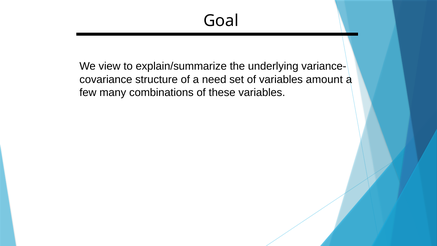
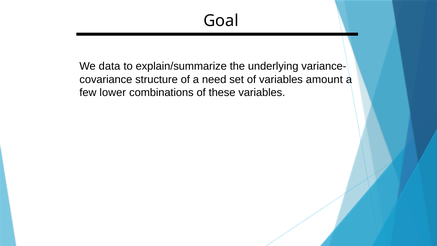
view: view -> data
many: many -> lower
